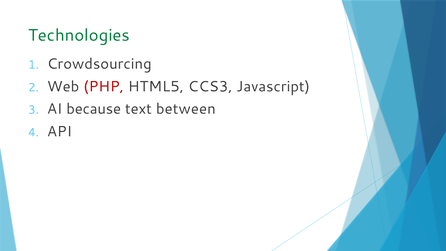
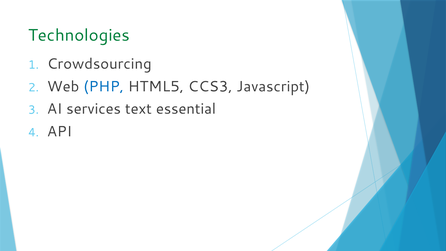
PHP colour: red -> blue
because: because -> services
between: between -> essential
